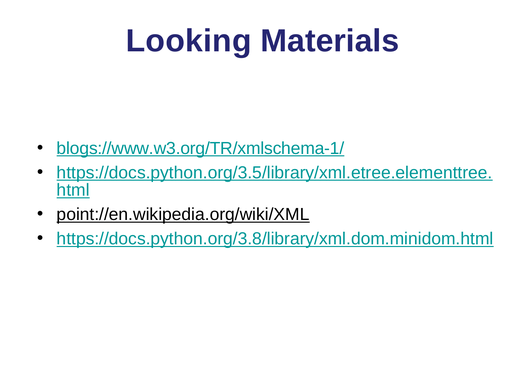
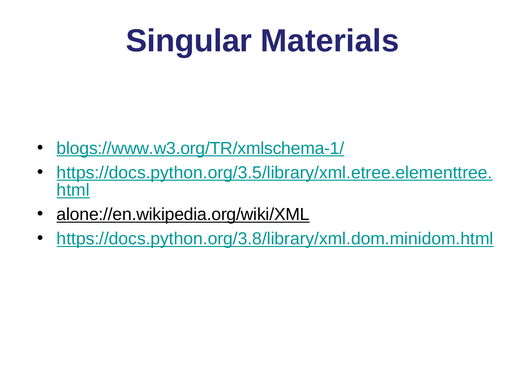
Looking: Looking -> Singular
point://en.wikipedia.org/wiki/XML: point://en.wikipedia.org/wiki/XML -> alone://en.wikipedia.org/wiki/XML
